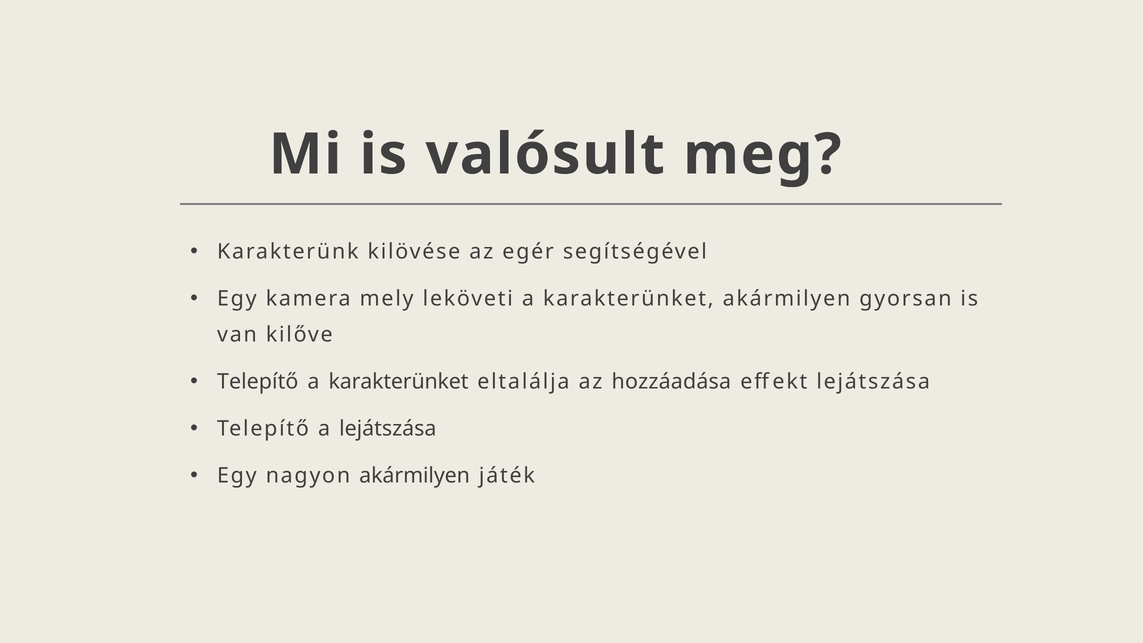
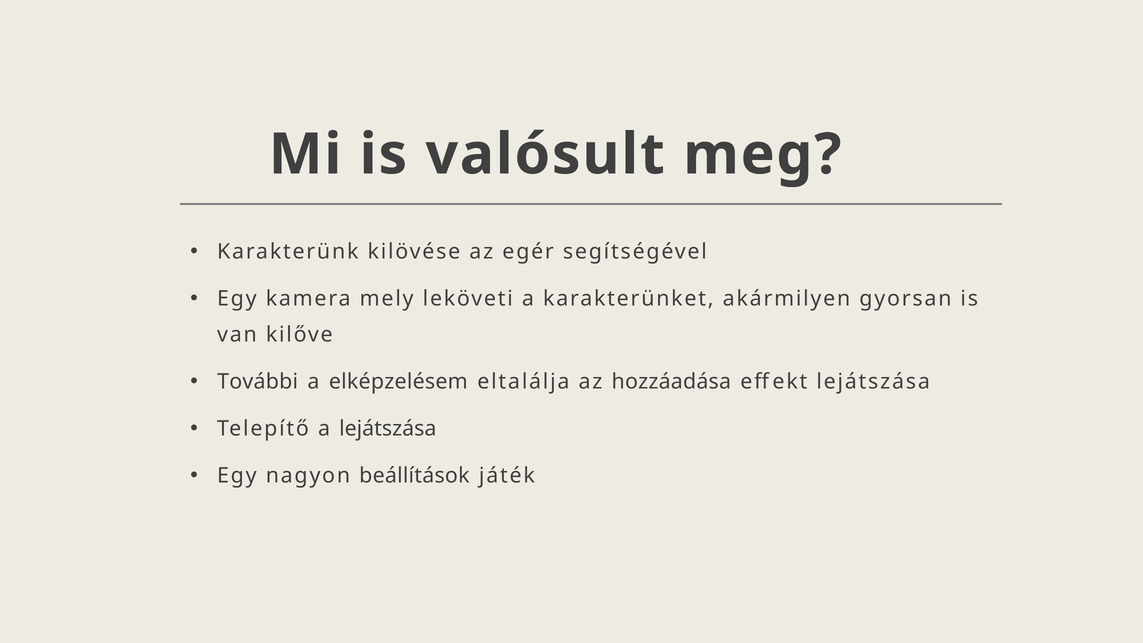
Telepítő at (258, 382): Telepítő -> További
karakterünket at (399, 382): karakterünket -> elképzelésem
nagyon akármilyen: akármilyen -> beállítások
